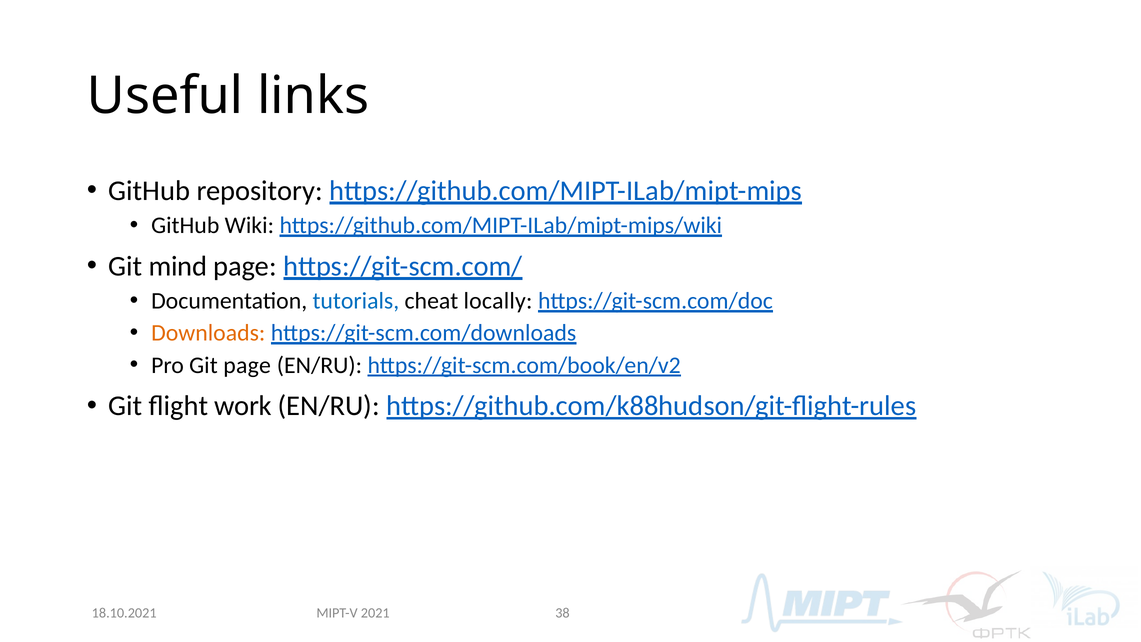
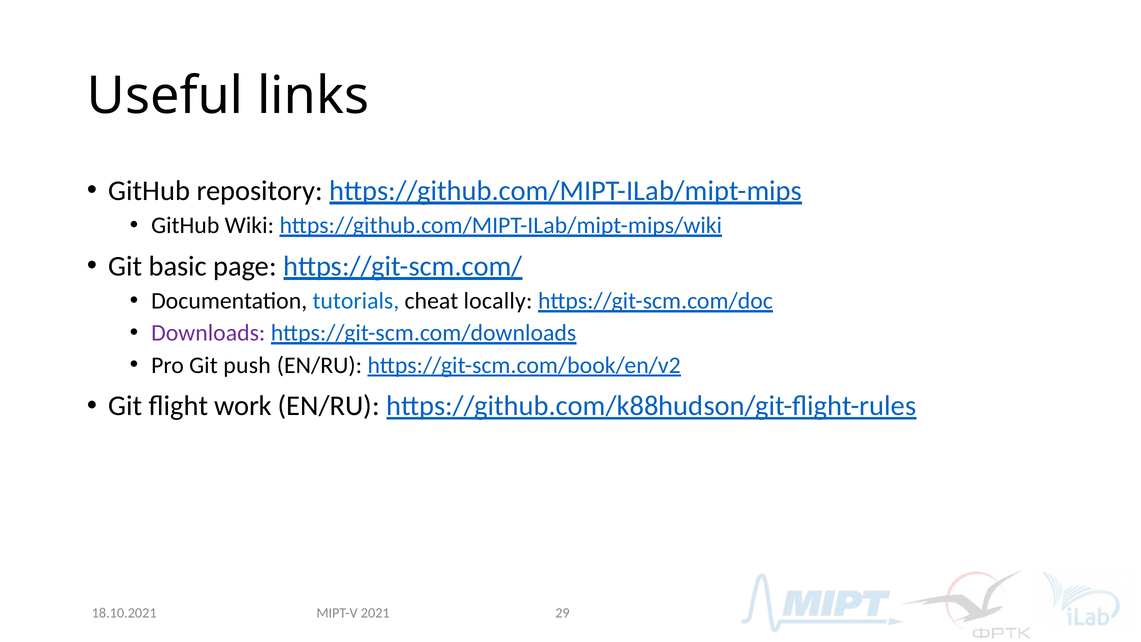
mind: mind -> basic
Downloads colour: orange -> purple
Git page: page -> push
38: 38 -> 29
